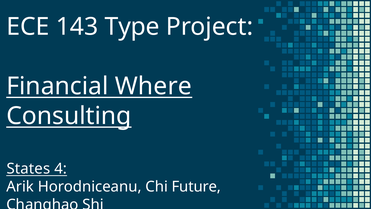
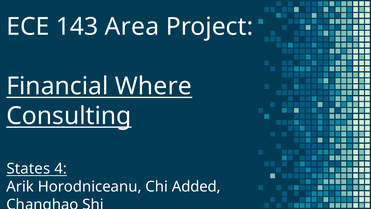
Type: Type -> Area
Future: Future -> Added
